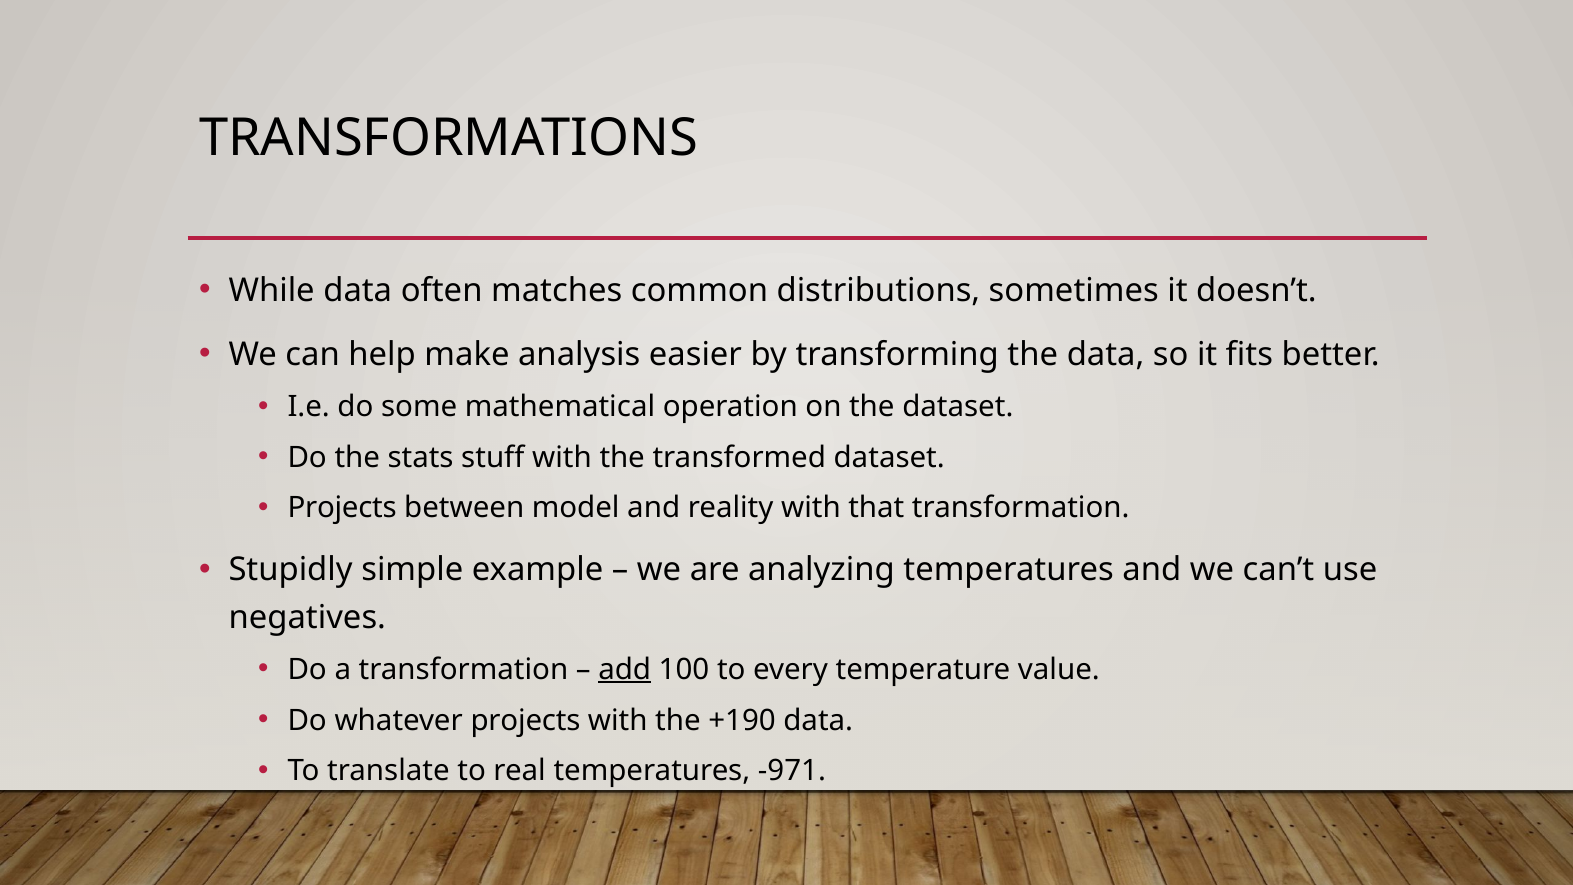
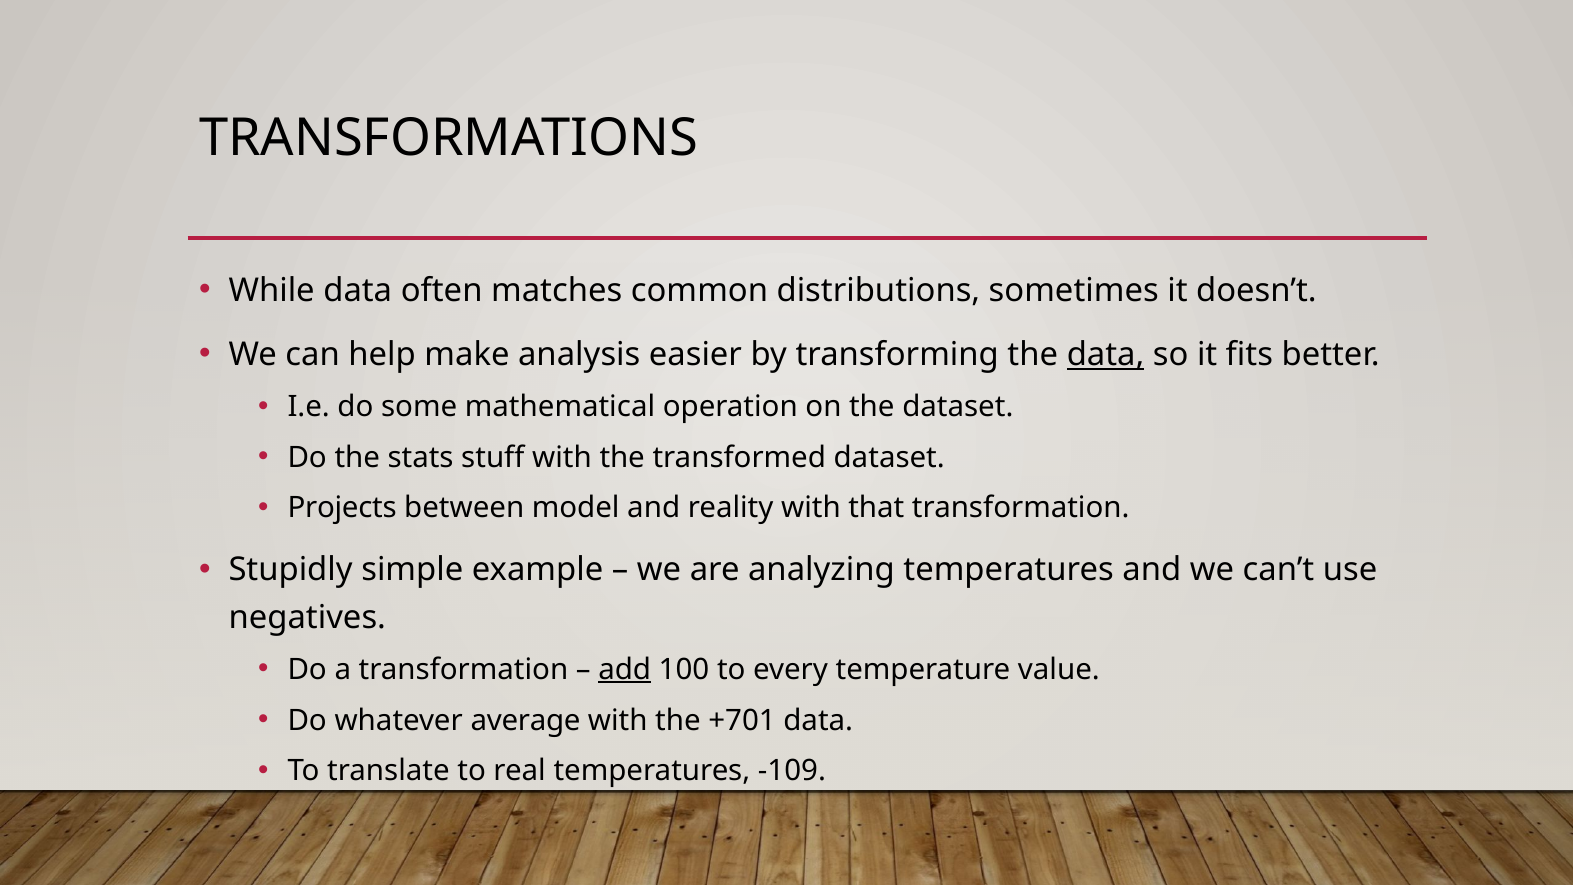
data at (1106, 354) underline: none -> present
whatever projects: projects -> average
+190: +190 -> +701
-971: -971 -> -109
